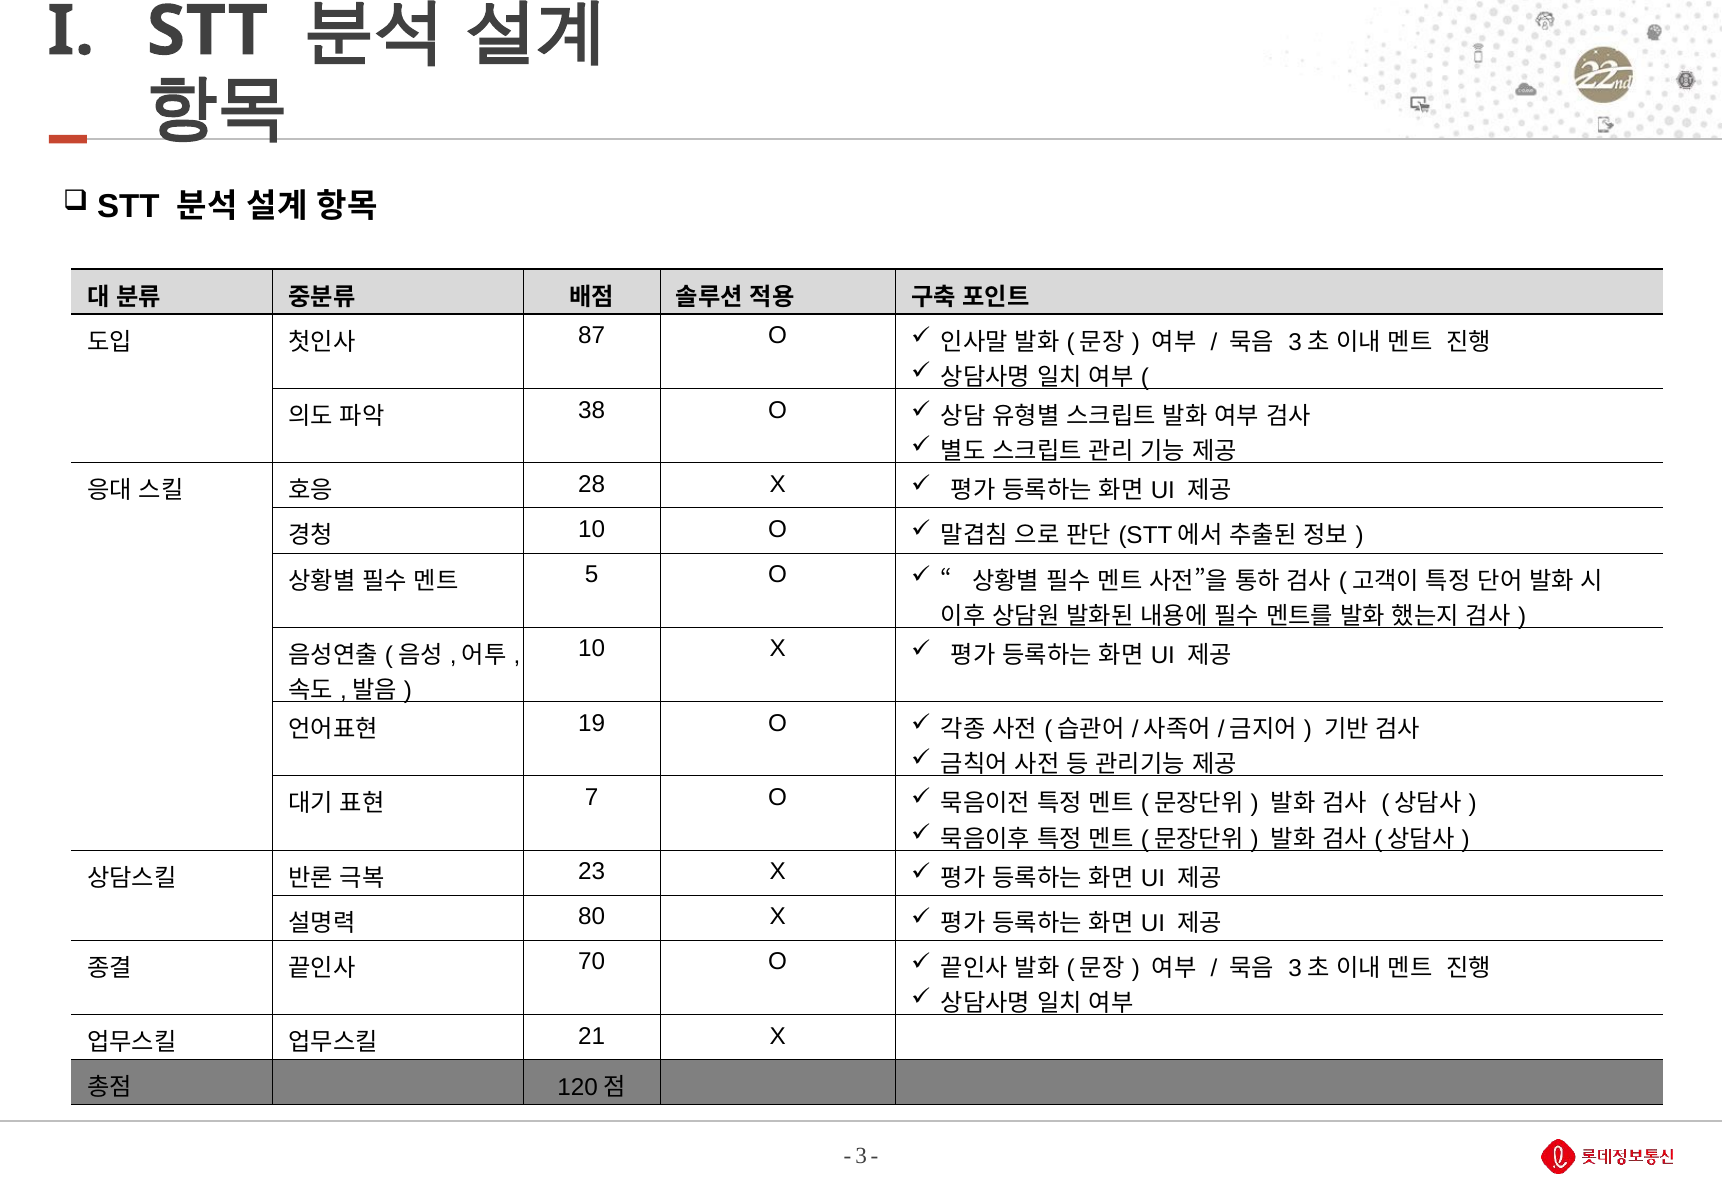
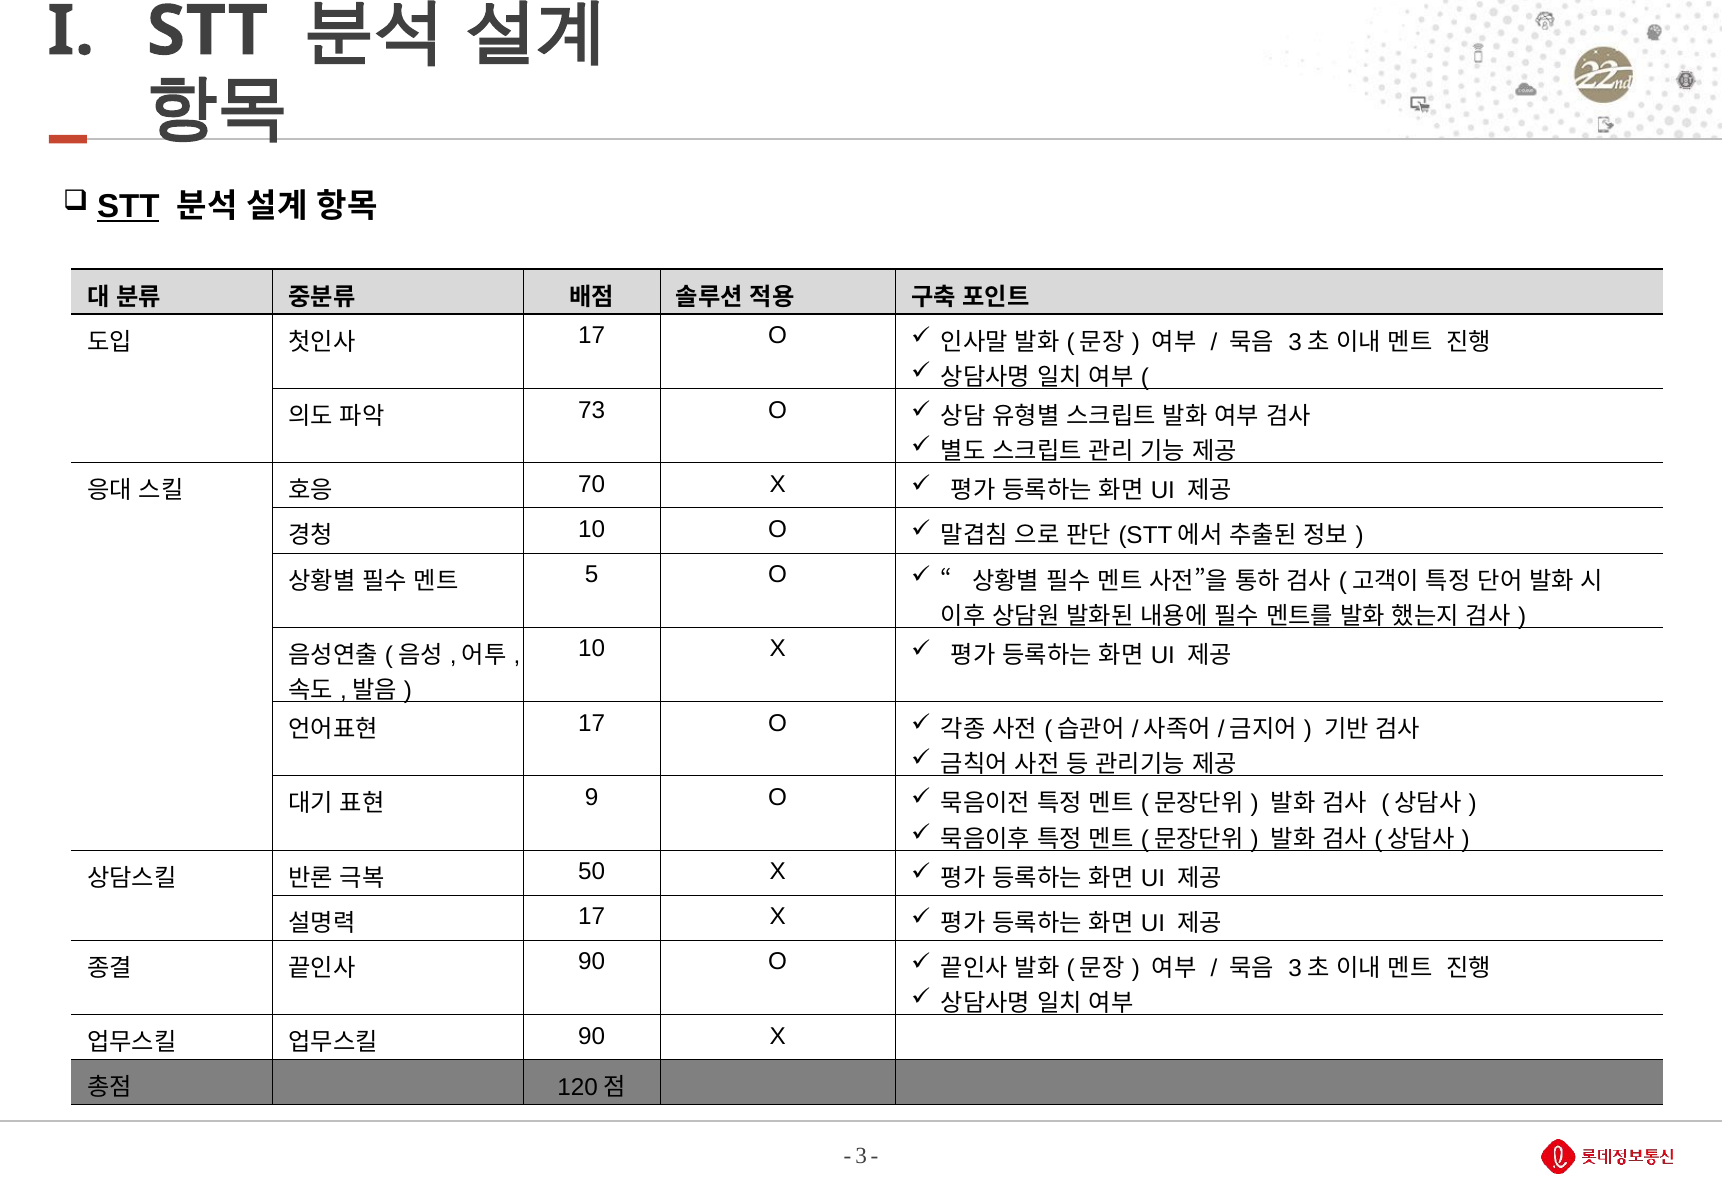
STT at (128, 207) underline: none -> present
87 at (592, 336): 87 -> 17
38: 38 -> 73
28: 28 -> 70
19 at (592, 723): 19 -> 17
7: 7 -> 9
23: 23 -> 50
80 at (592, 917): 80 -> 17
70 at (592, 962): 70 -> 90
21 at (592, 1036): 21 -> 90
